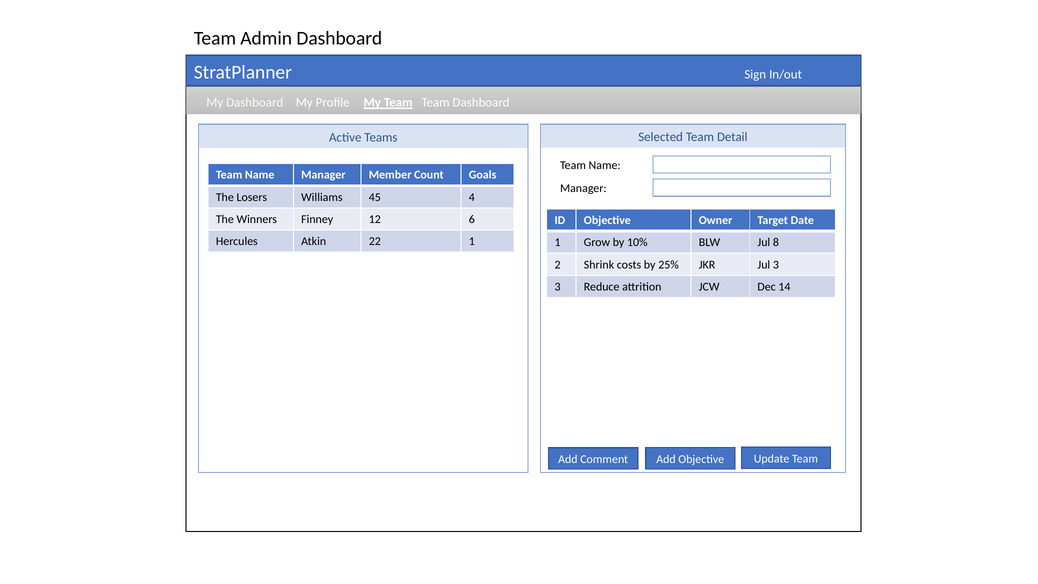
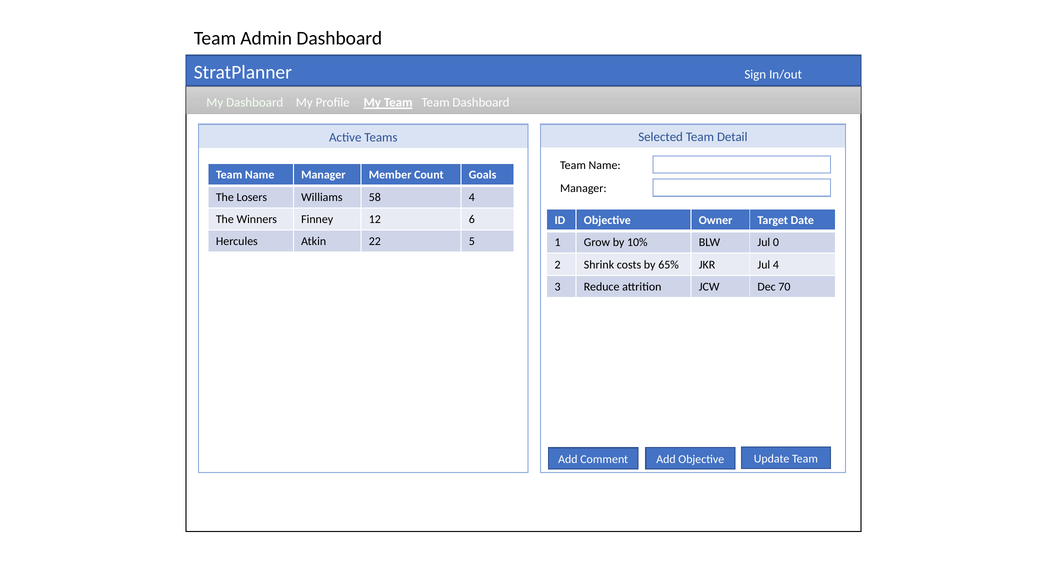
45: 45 -> 58
22 1: 1 -> 5
8: 8 -> 0
25%: 25% -> 65%
Jul 3: 3 -> 4
14: 14 -> 70
